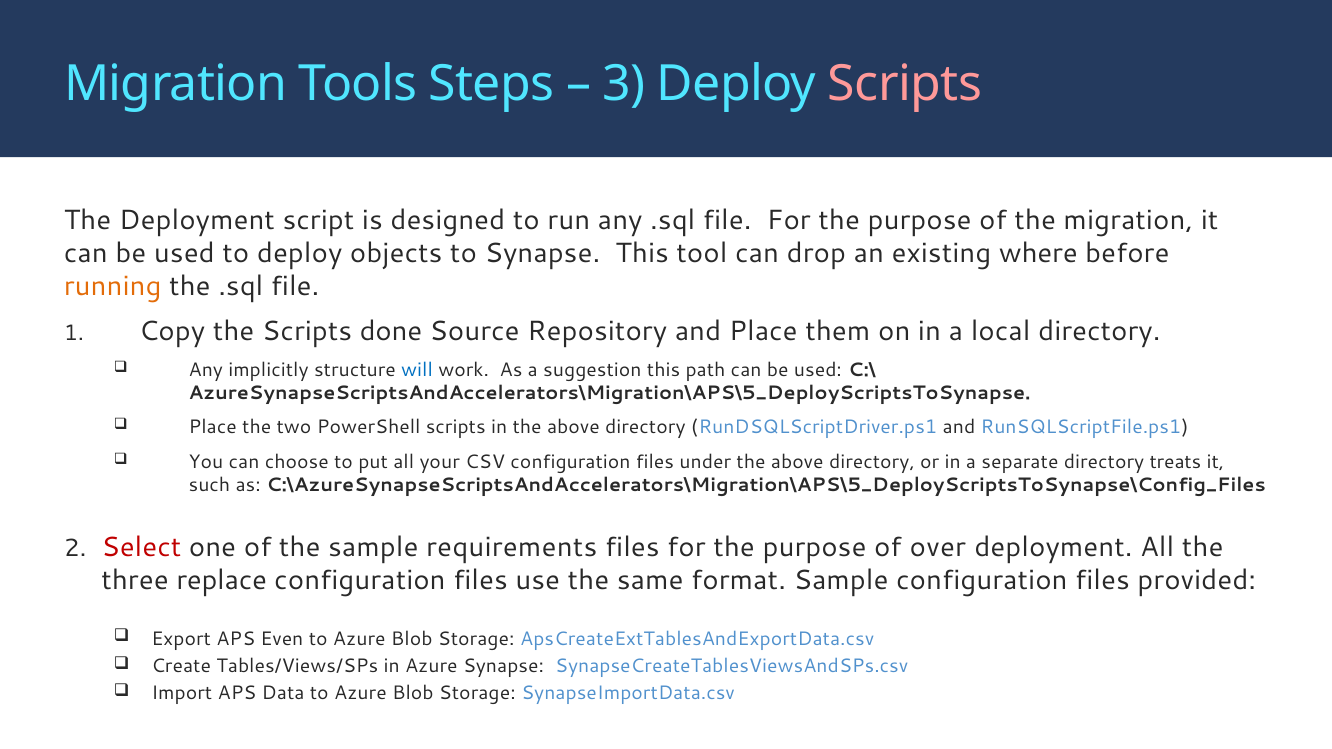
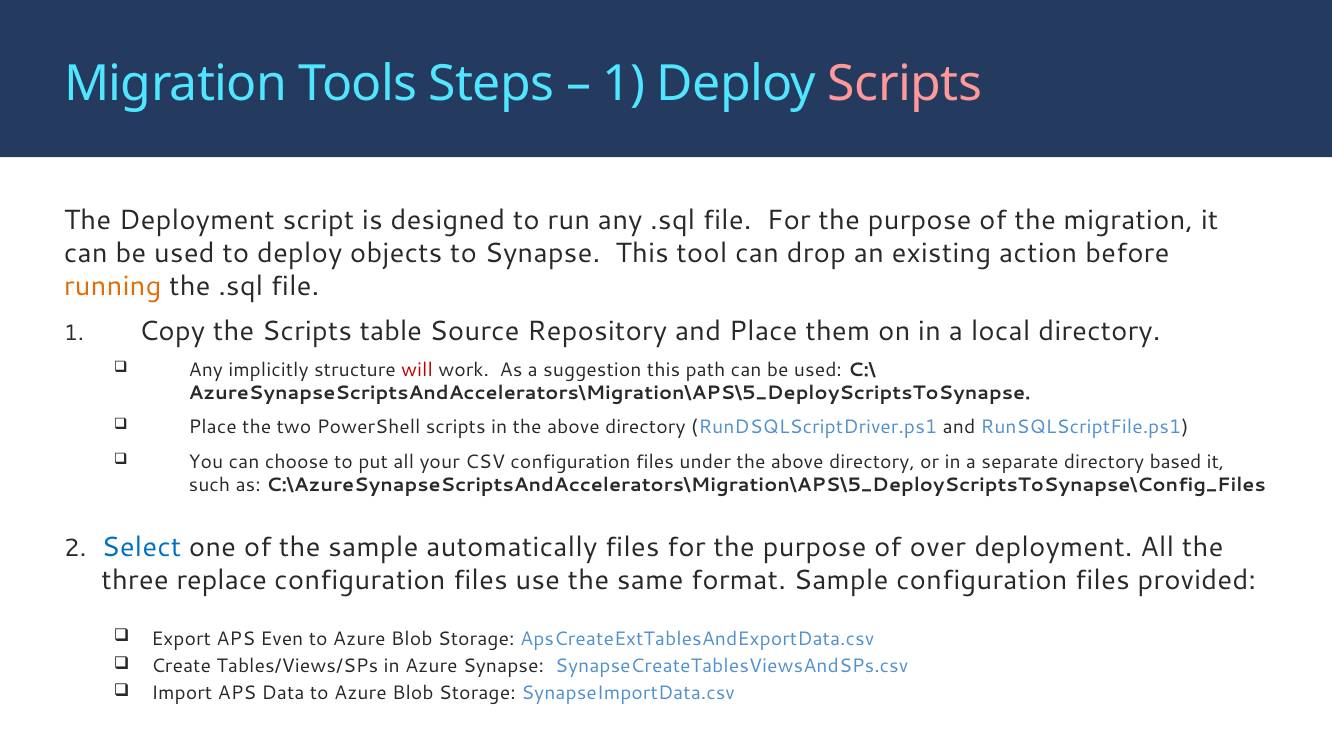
3 at (624, 84): 3 -> 1
where: where -> action
done: done -> table
will colour: blue -> red
treats: treats -> based
Select colour: red -> blue
requirements: requirements -> automatically
